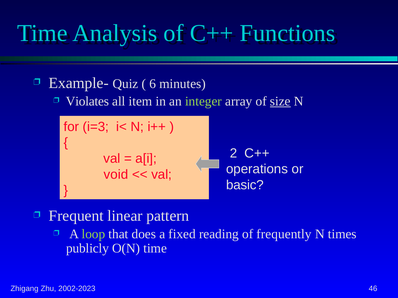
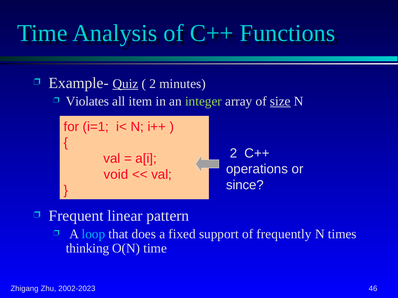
Quiz underline: none -> present
6 at (153, 84): 6 -> 2
i=3: i=3 -> i=1
basic: basic -> since
loop colour: light green -> light blue
reading: reading -> support
publicly: publicly -> thinking
